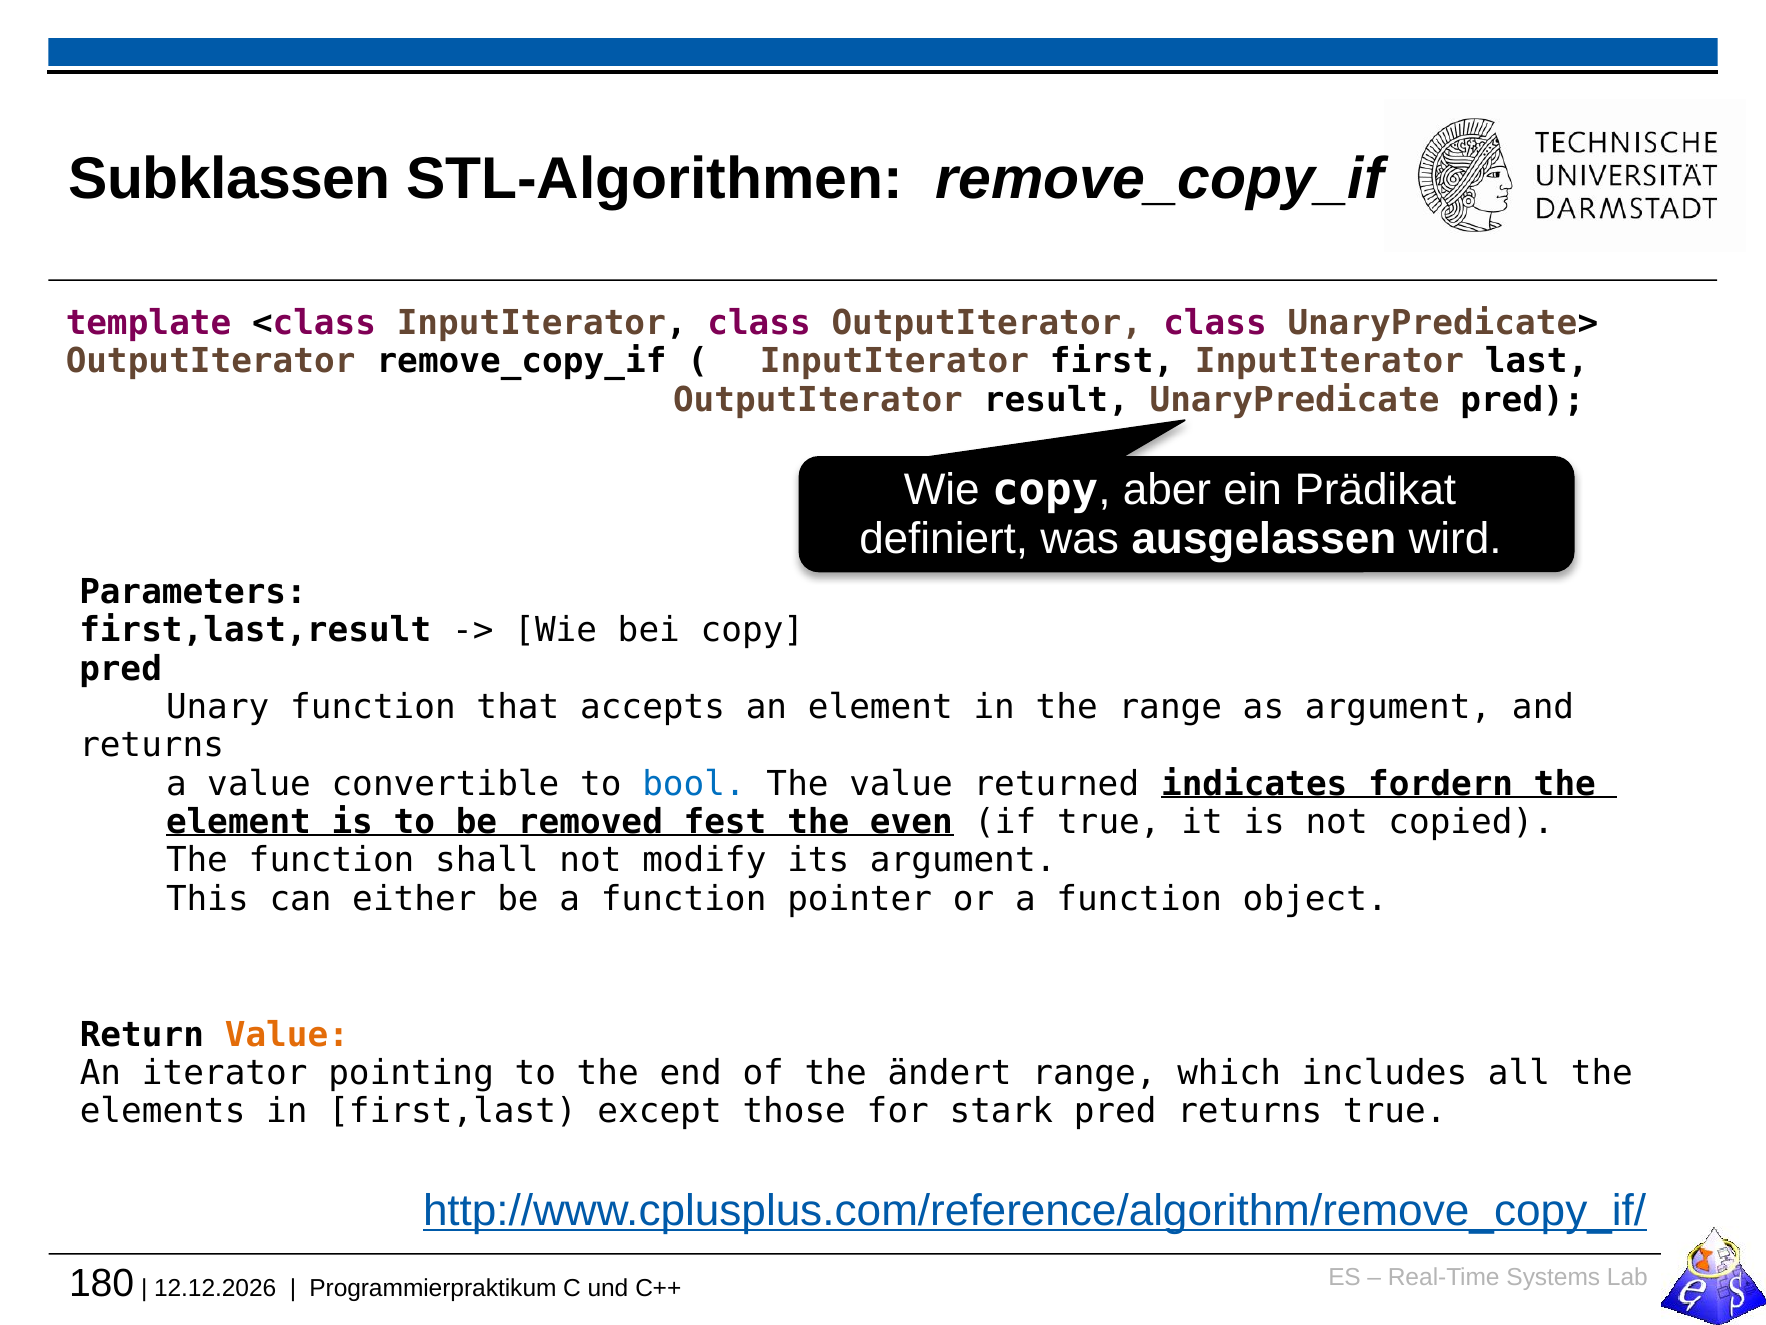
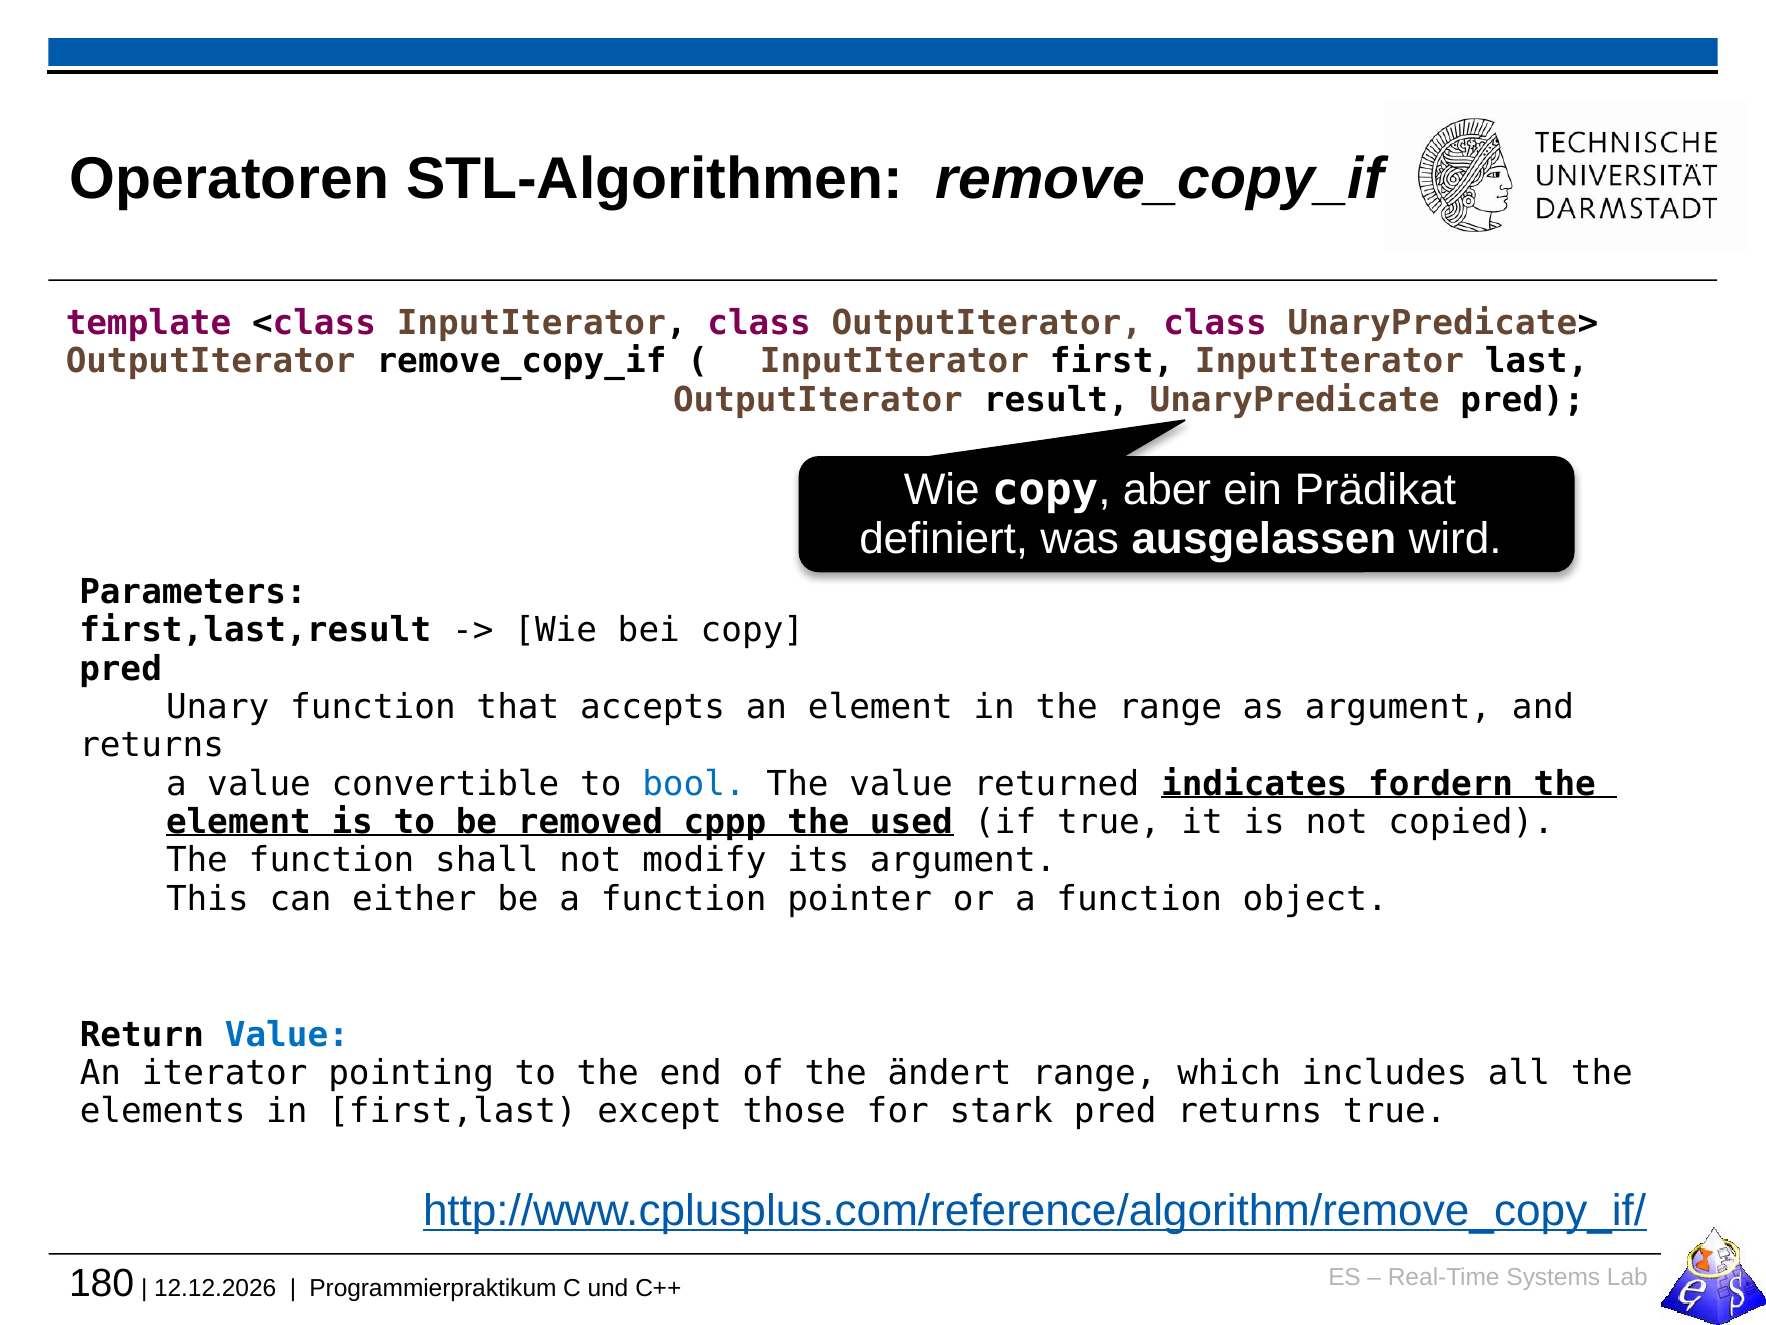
Subklassen: Subklassen -> Operatoren
fest: fest -> cppp
even: even -> used
Value at (287, 1035) colour: orange -> blue
